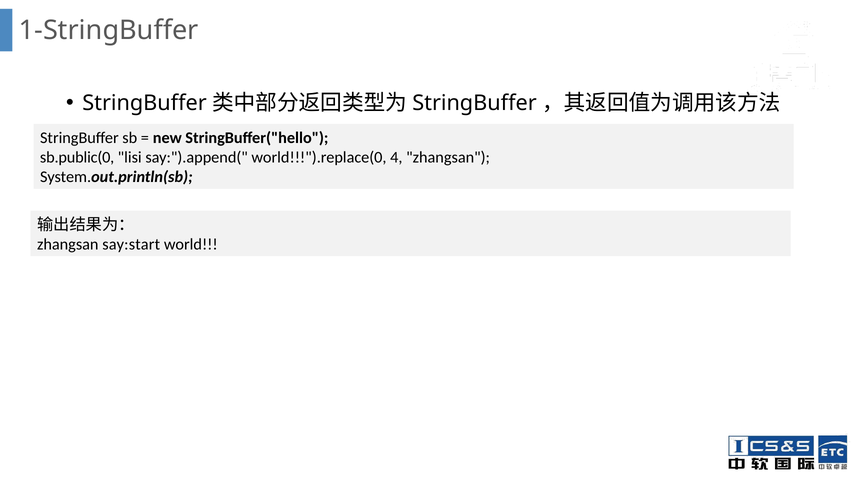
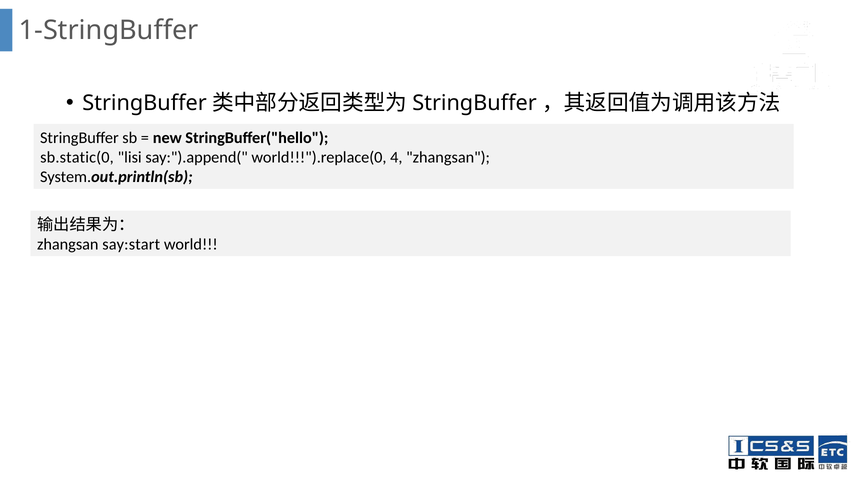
sb.public(0: sb.public(0 -> sb.static(0
